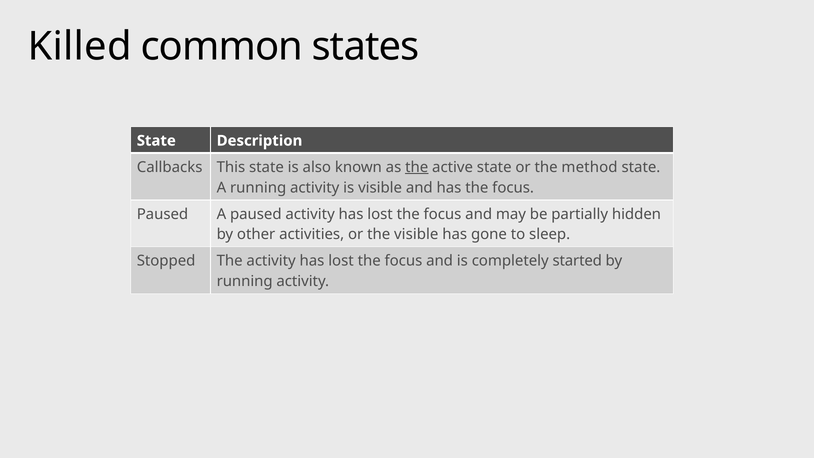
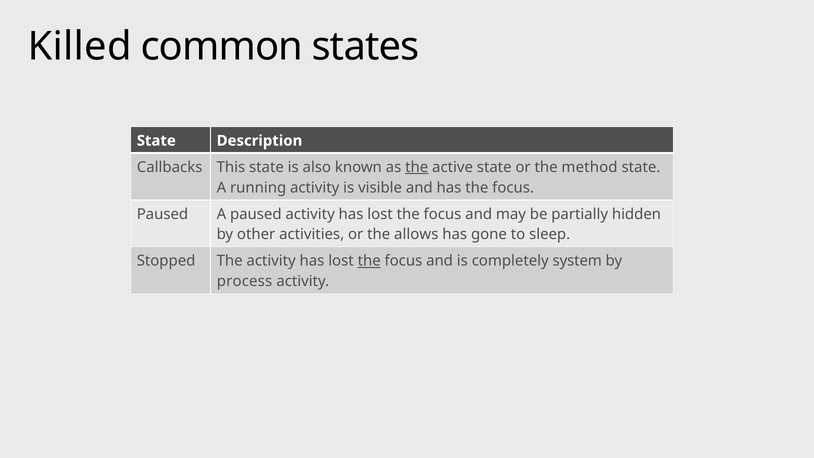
the visible: visible -> allows
the at (369, 261) underline: none -> present
started: started -> system
running at (245, 281): running -> process
